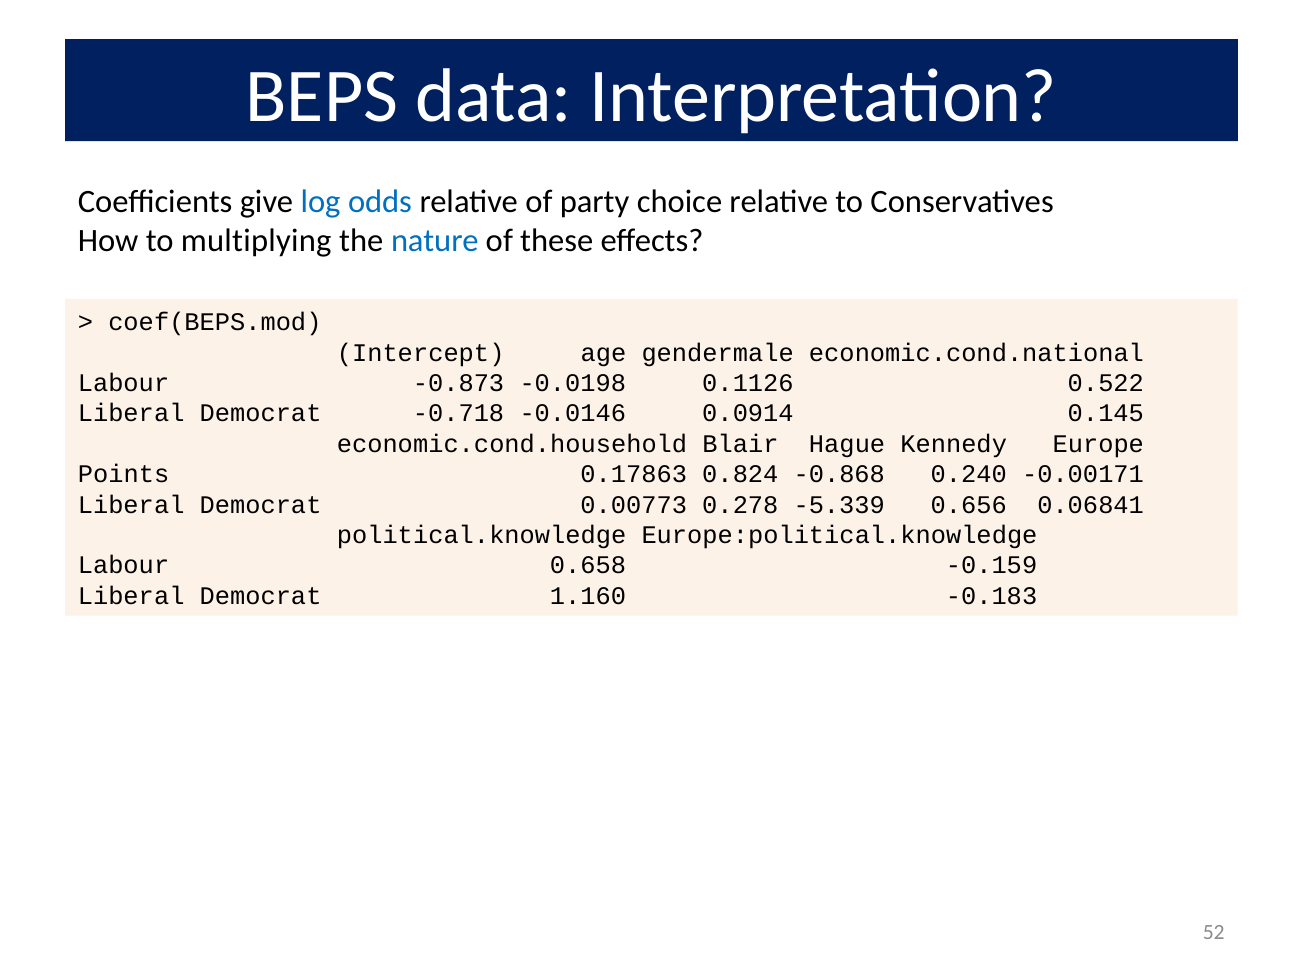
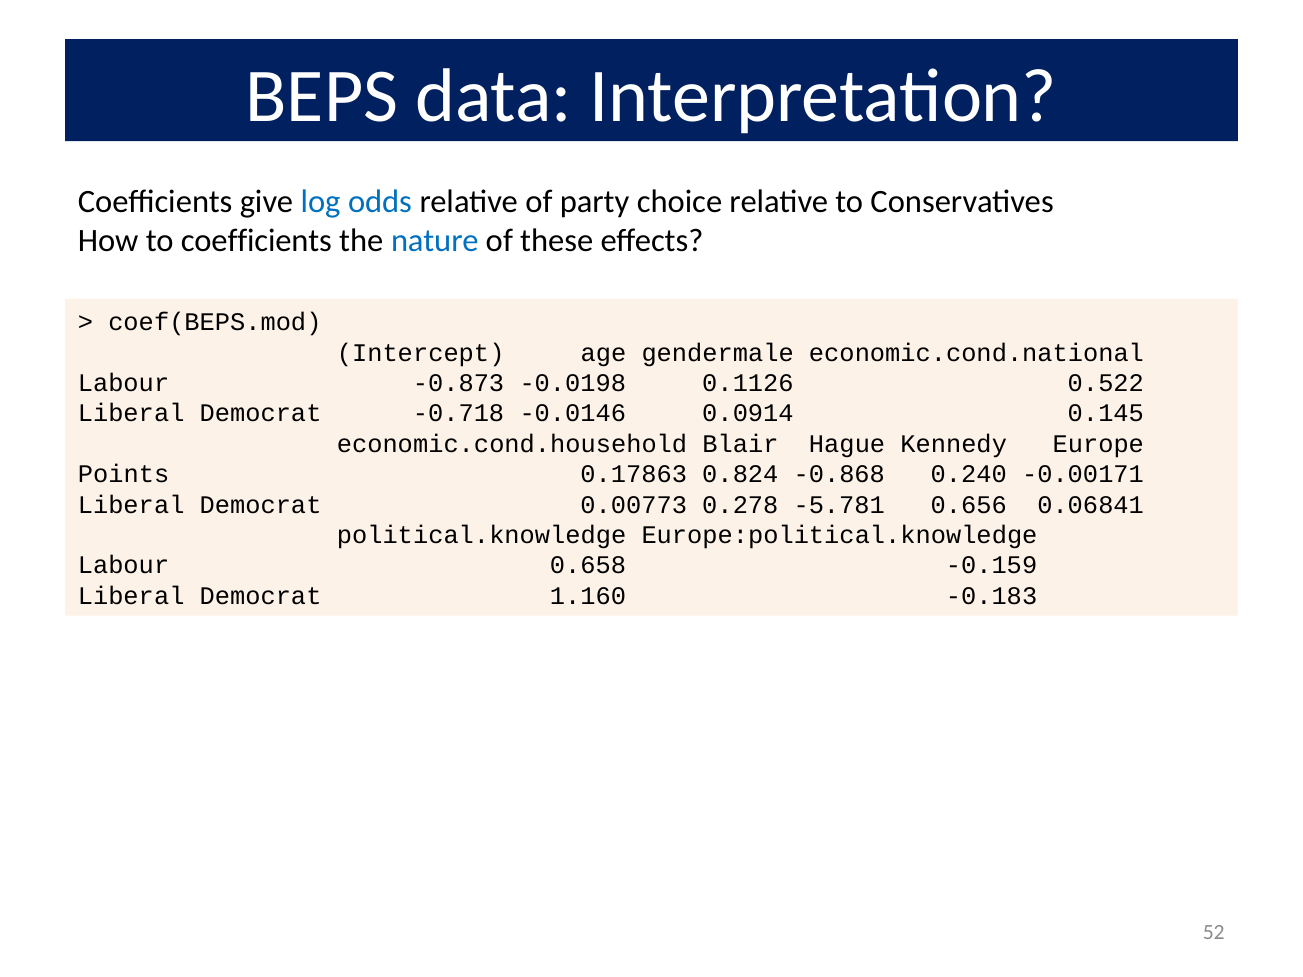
to multiplying: multiplying -> coefficients
-5.339: -5.339 -> -5.781
